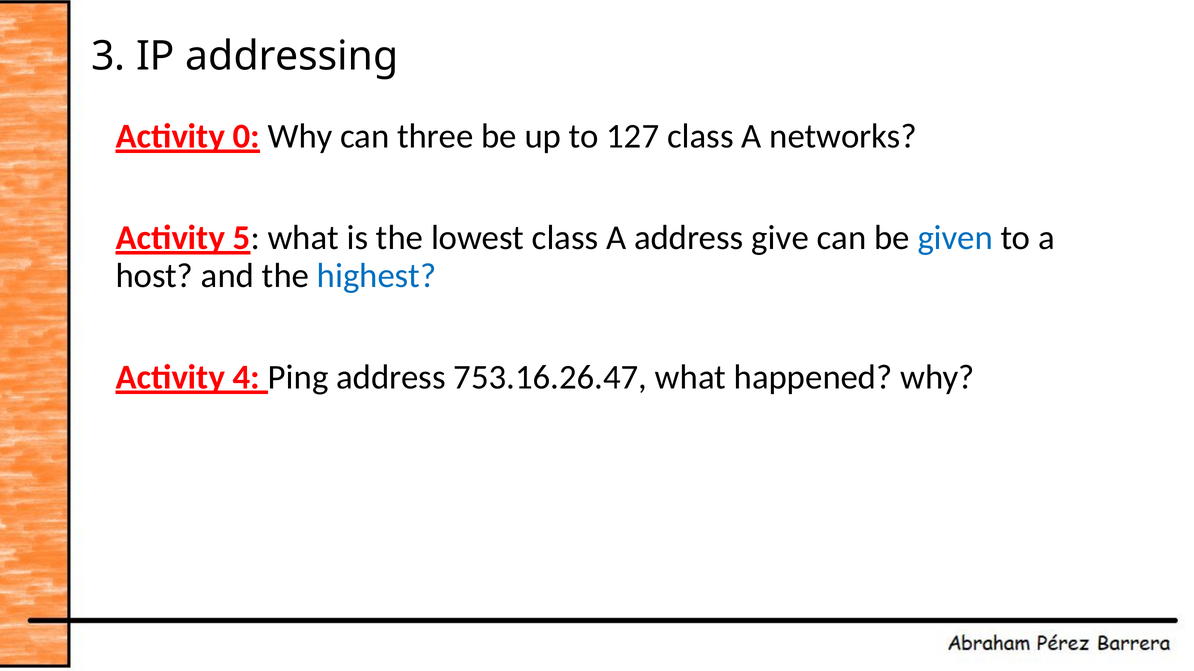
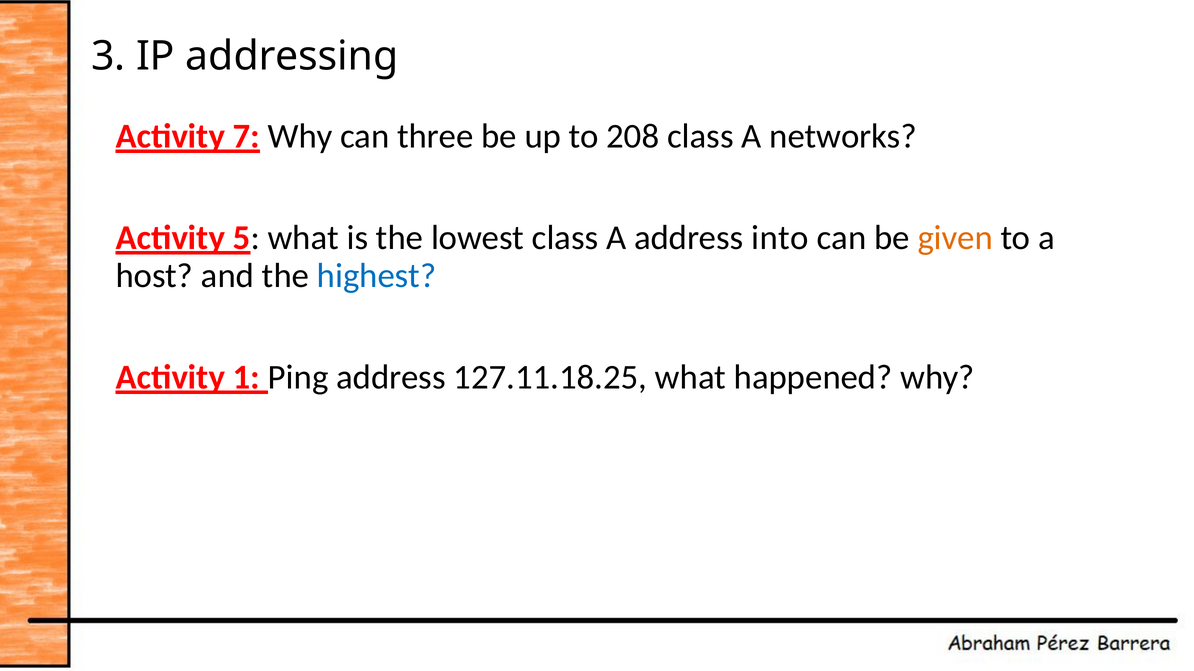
0: 0 -> 7
127: 127 -> 208
give: give -> into
given colour: blue -> orange
4: 4 -> 1
753.16.26.47: 753.16.26.47 -> 127.11.18.25
